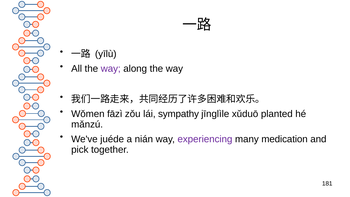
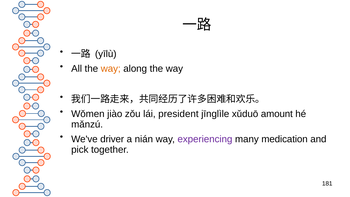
way at (111, 69) colour: purple -> orange
fāzì: fāzì -> jiào
sympathy: sympathy -> president
planted: planted -> amount
juéde: juéde -> driver
